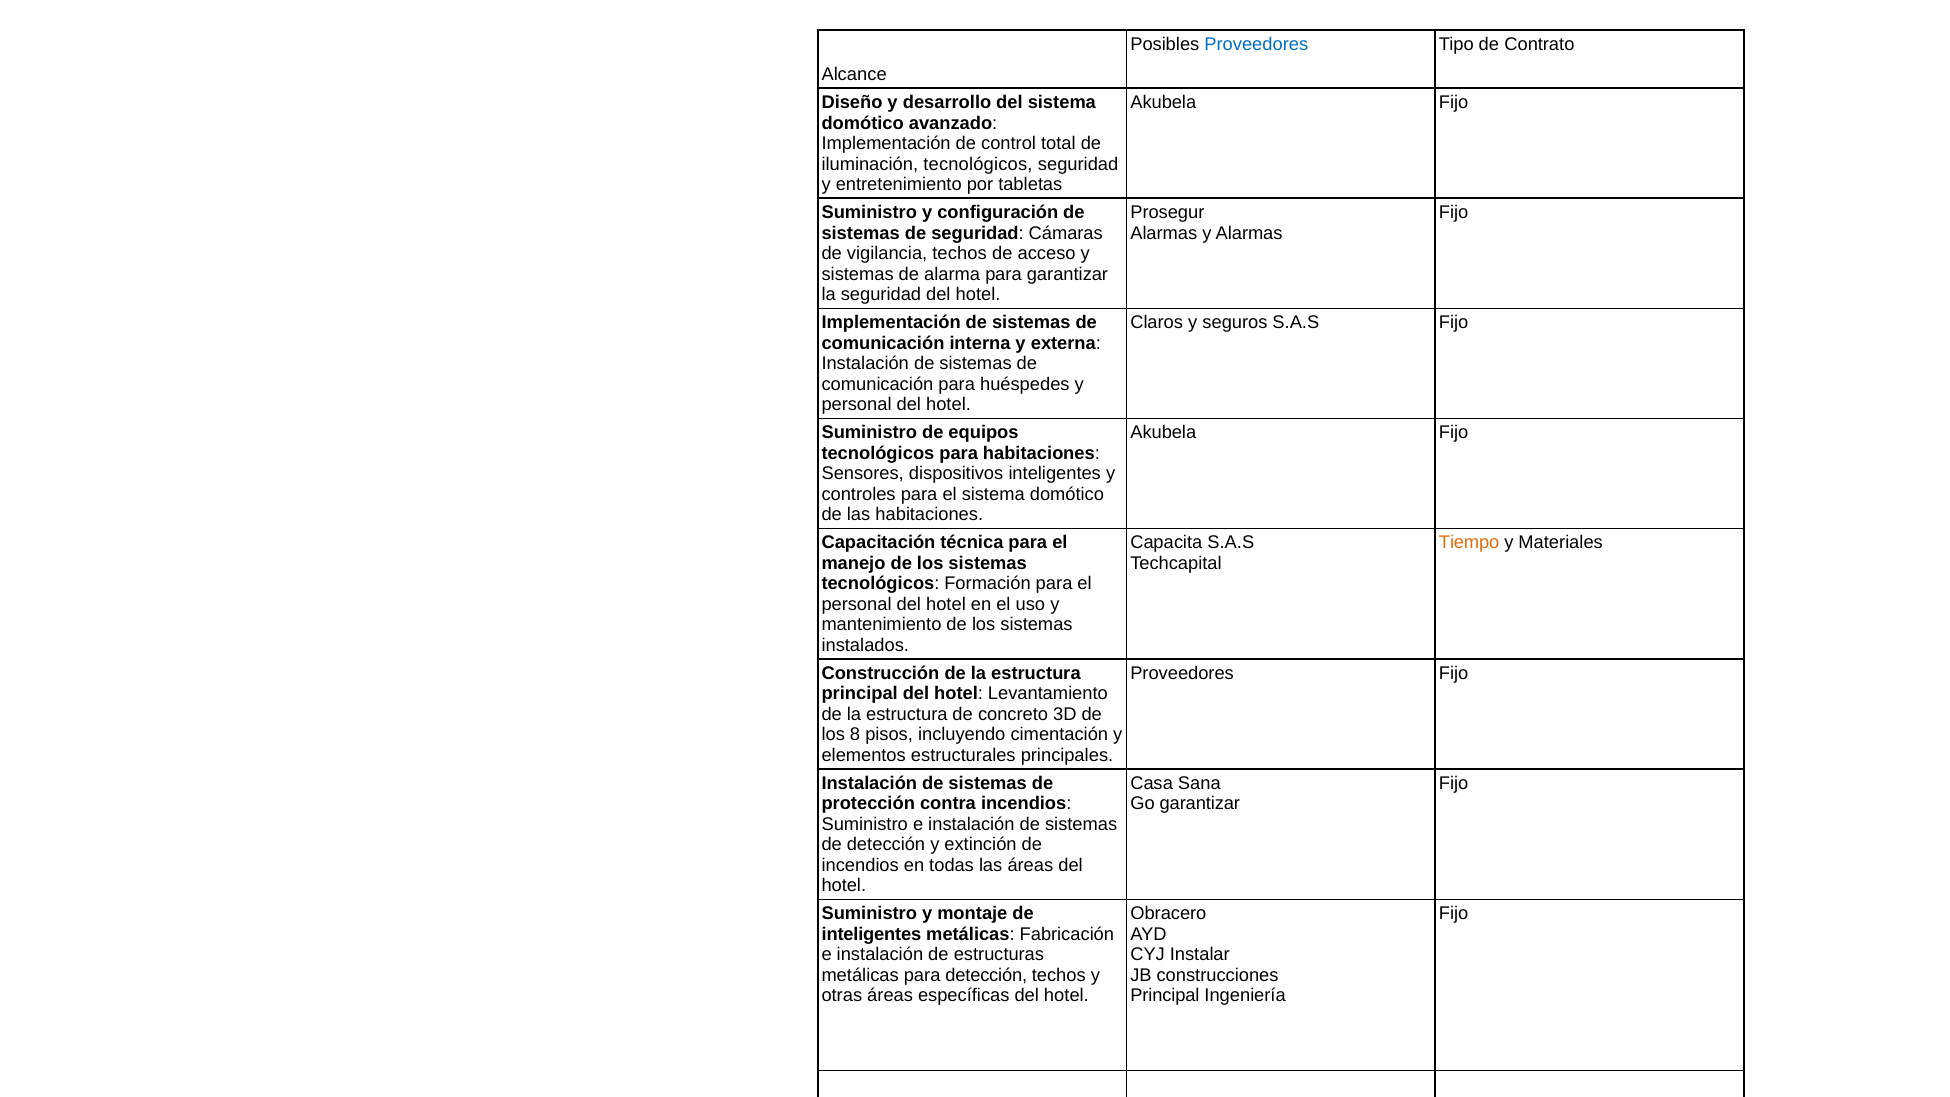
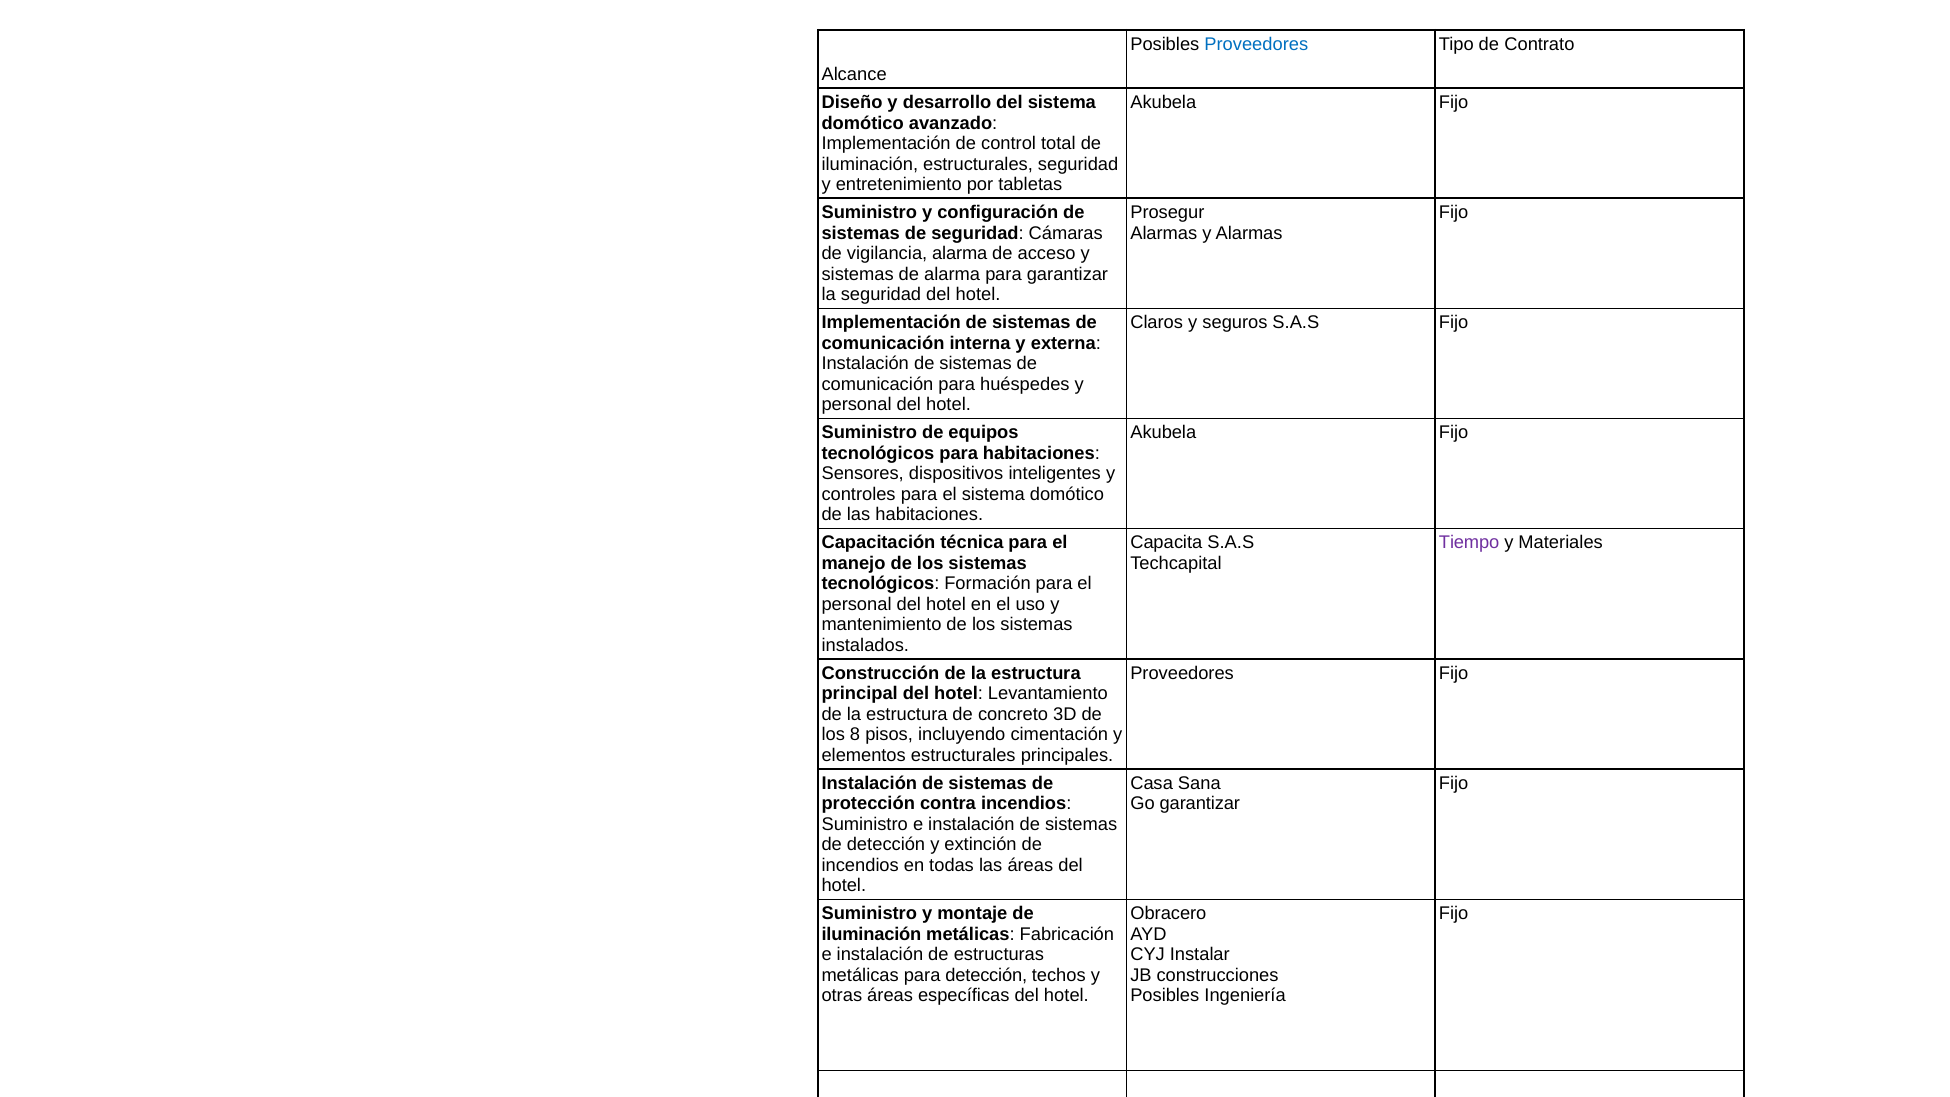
iluminación tecnológicos: tecnológicos -> estructurales
vigilancia techos: techos -> alarma
Tiempo colour: orange -> purple
inteligentes at (871, 934): inteligentes -> iluminación
Principal at (1165, 996): Principal -> Posibles
